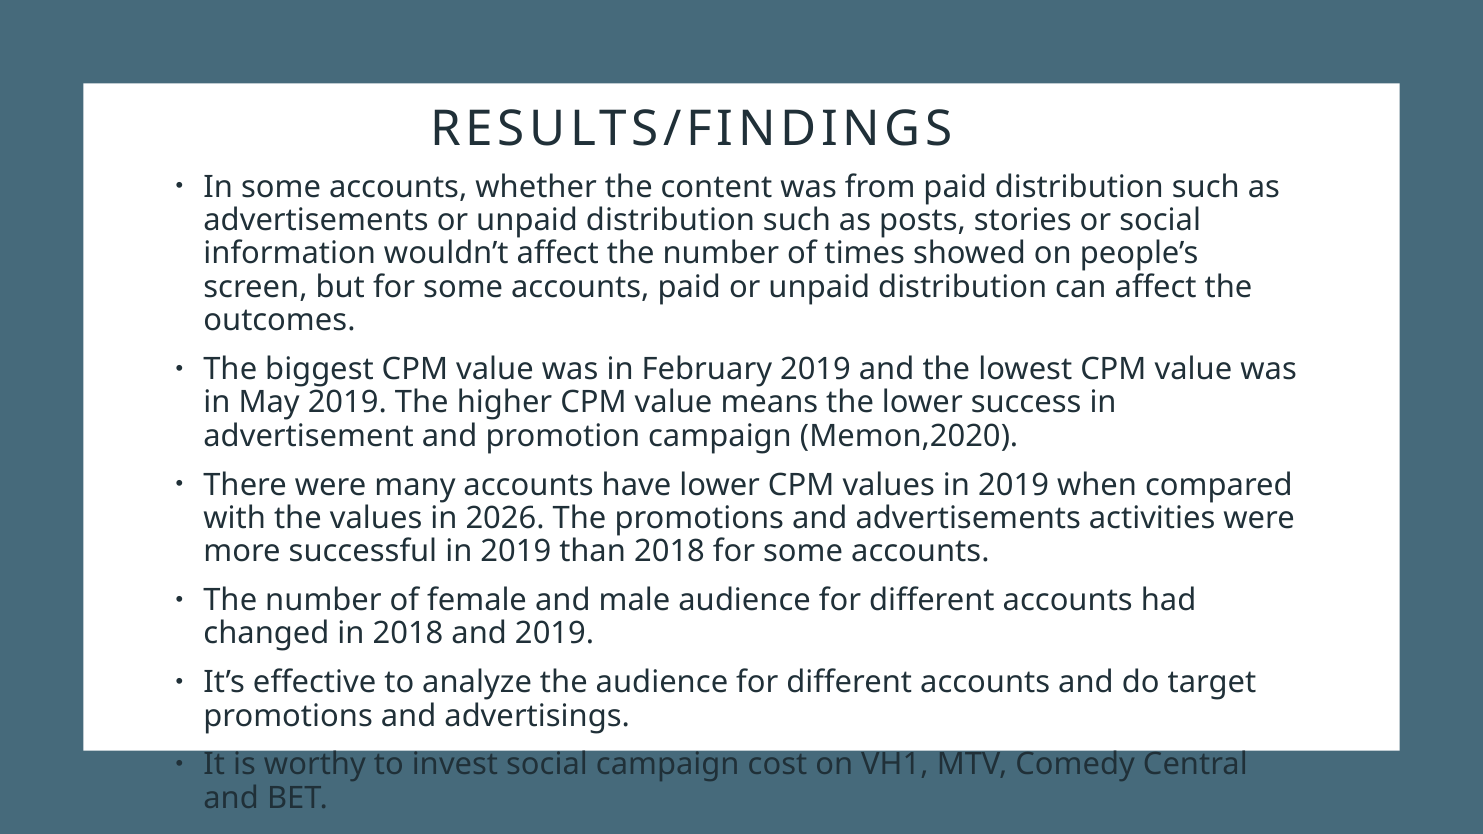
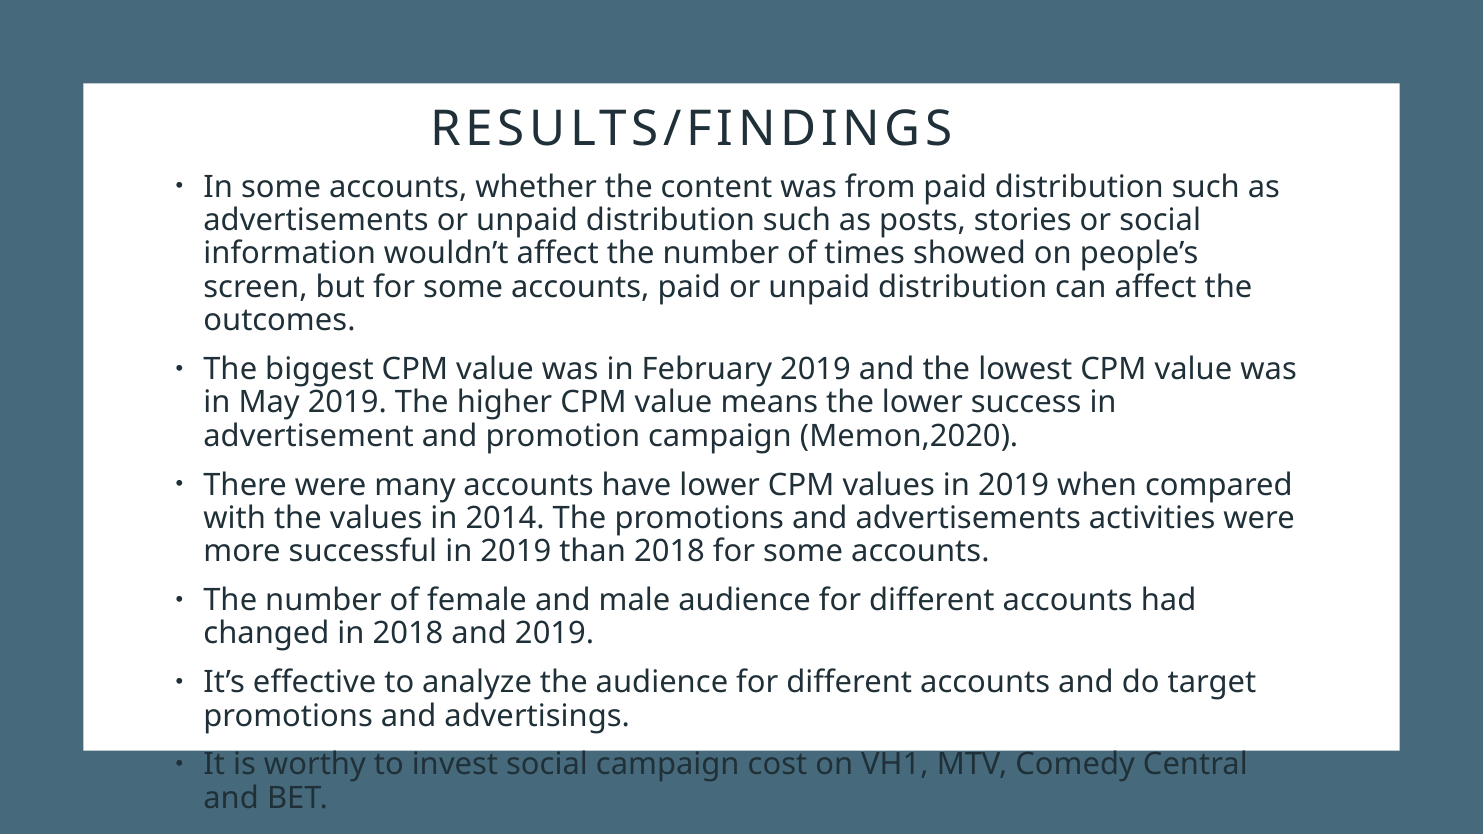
2026: 2026 -> 2014
